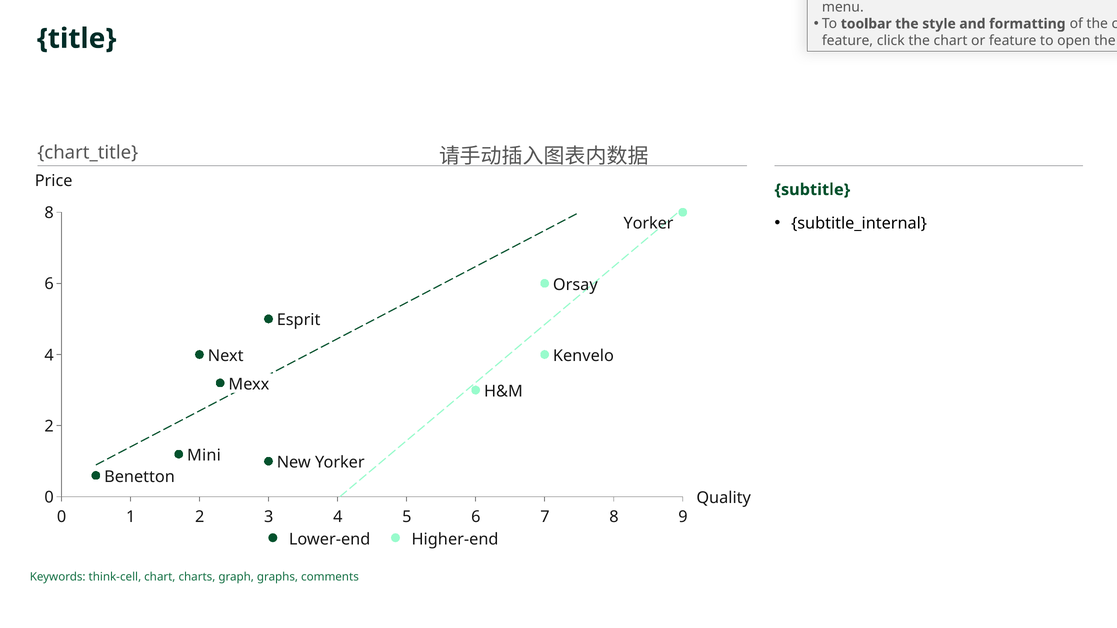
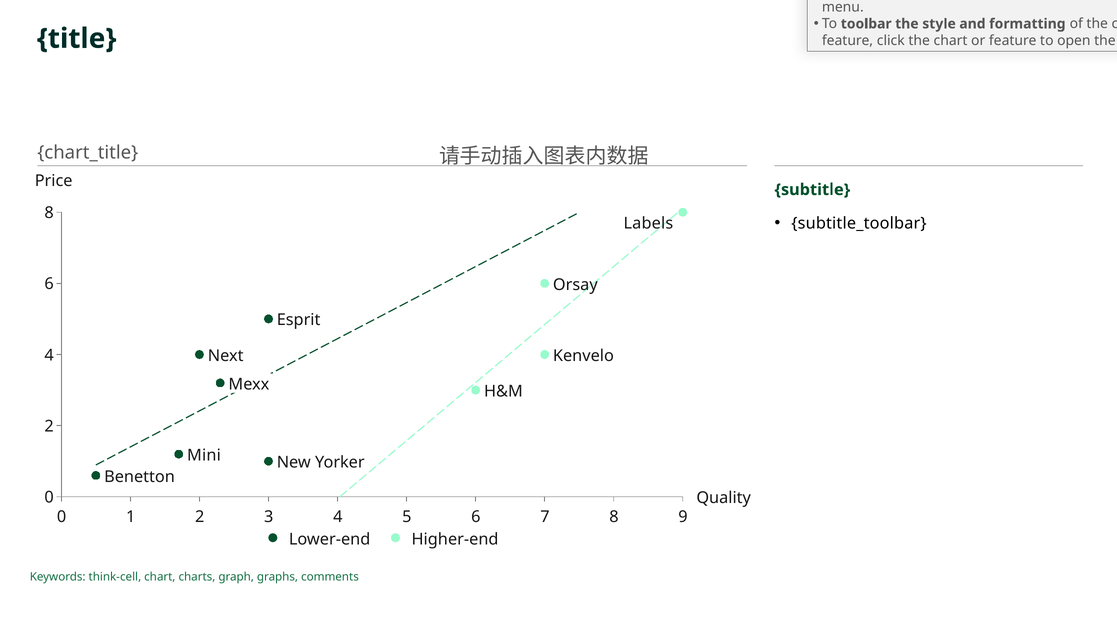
subtitle_internal: subtitle_internal -> subtitle_toolbar
Yorker at (648, 224): Yorker -> Labels
